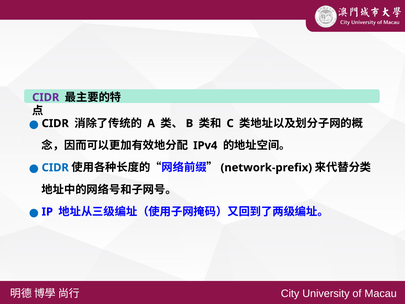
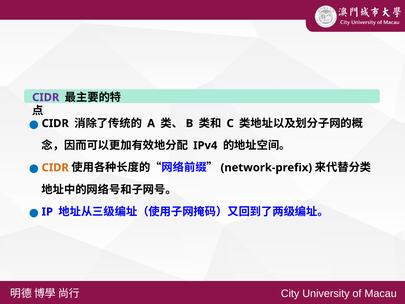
CIDR at (55, 167) colour: blue -> orange
